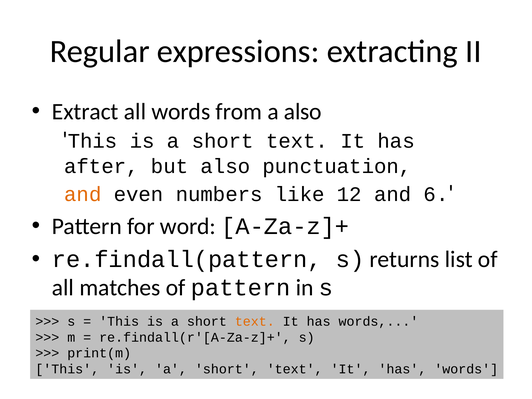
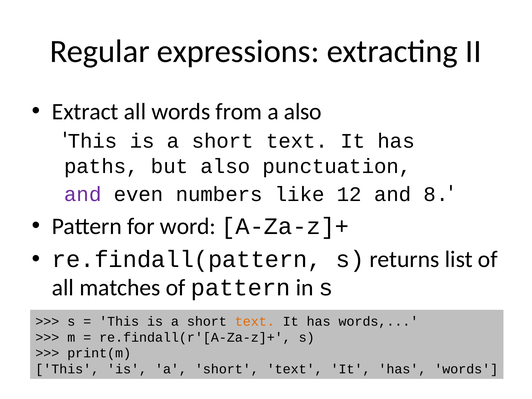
after: after -> paths
and at (83, 194) colour: orange -> purple
6: 6 -> 8
